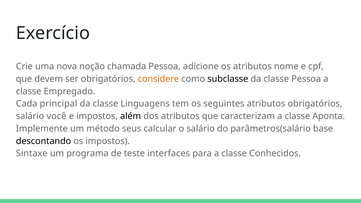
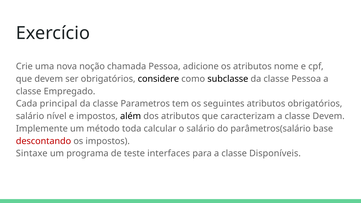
considere colour: orange -> black
Linguagens: Linguagens -> Parametros
você: você -> nível
classe Aponta: Aponta -> Devem
seus: seus -> toda
descontando colour: black -> red
Conhecidos: Conhecidos -> Disponíveis
